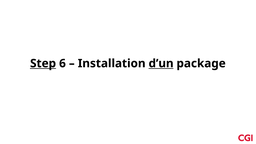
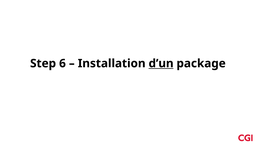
Step underline: present -> none
